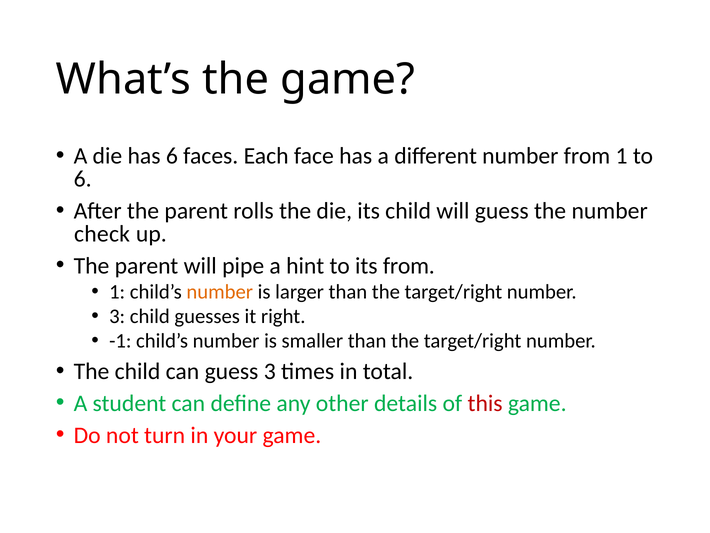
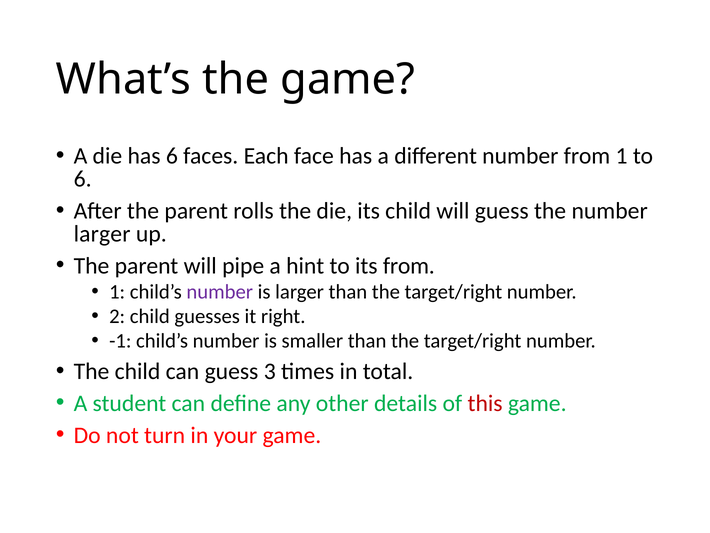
check at (102, 234): check -> larger
number at (220, 292) colour: orange -> purple
3 at (117, 316): 3 -> 2
